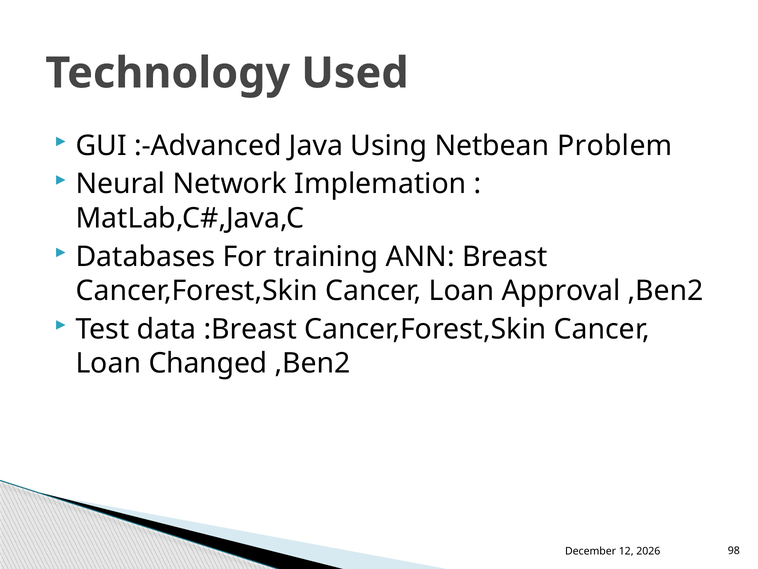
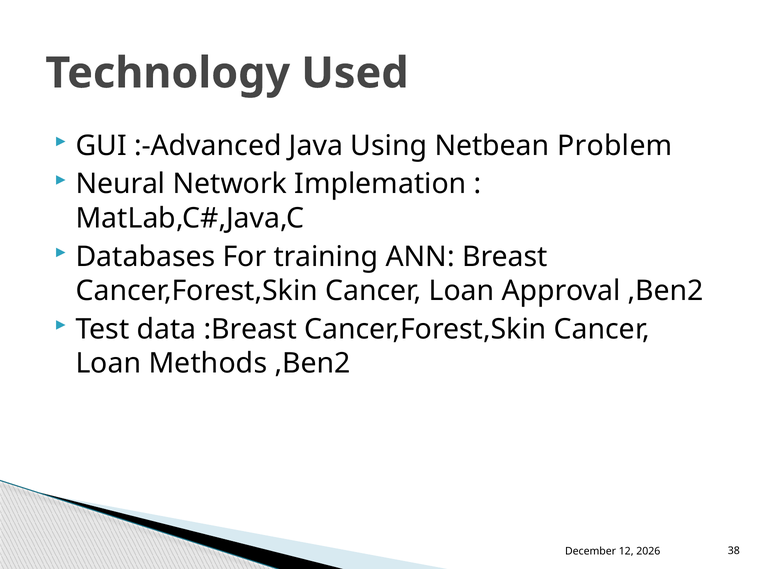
Changed: Changed -> Methods
98: 98 -> 38
